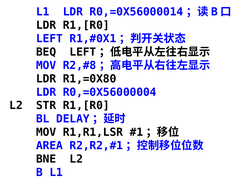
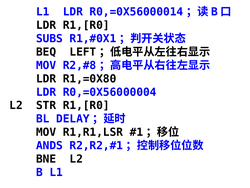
LEFT: LEFT -> SUBS
AREA: AREA -> ANDS
